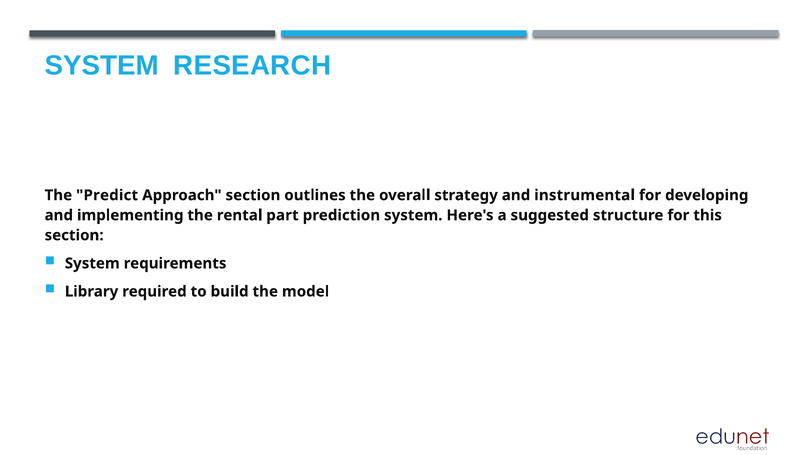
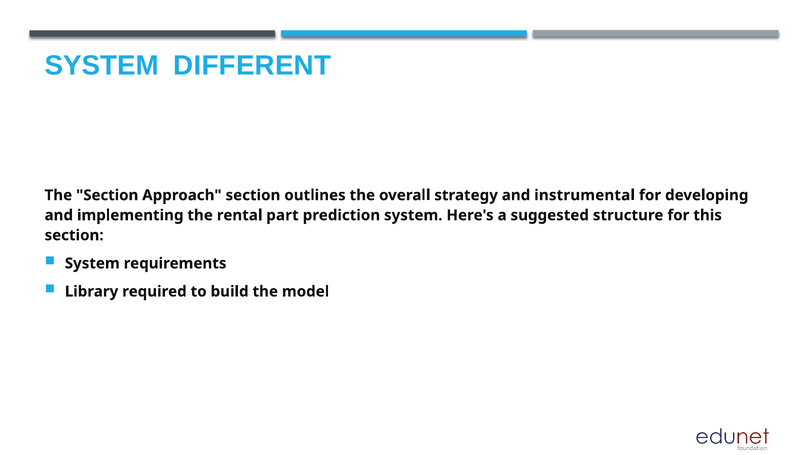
RESEARCH: RESEARCH -> DIFFERENT
The Predict: Predict -> Section
